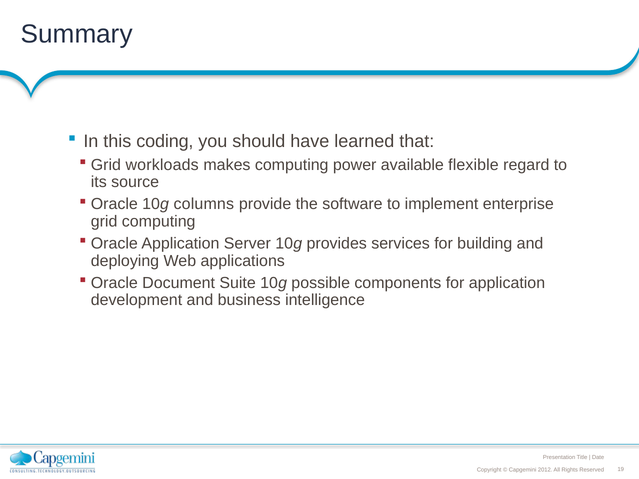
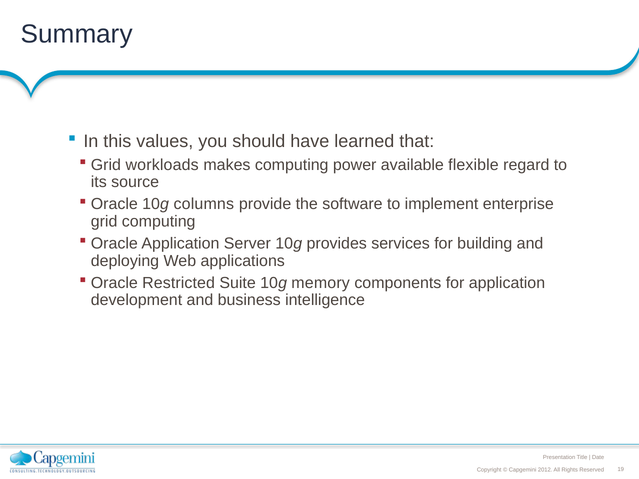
coding: coding -> values
Document: Document -> Restricted
possible: possible -> memory
